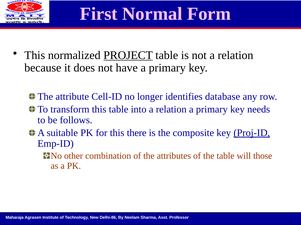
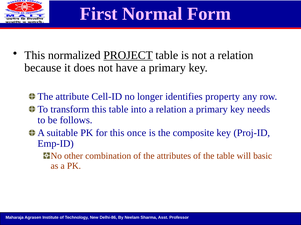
database: database -> property
there: there -> once
Proj-ID underline: present -> none
those: those -> basic
